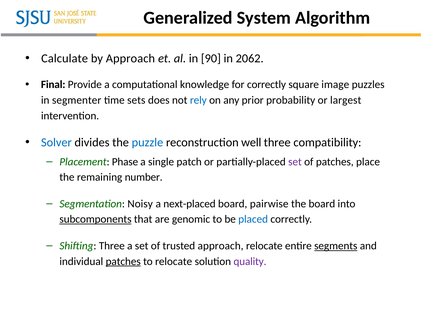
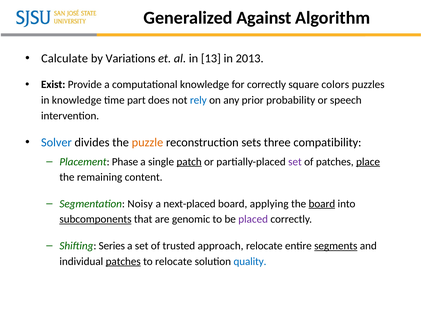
System: System -> Against
by Approach: Approach -> Variations
90: 90 -> 13
2062: 2062 -> 2013
Final: Final -> Exist
image: image -> colors
in segmenter: segmenter -> knowledge
sets: sets -> part
largest: largest -> speech
puzzle colour: blue -> orange
well: well -> sets
patch underline: none -> present
place underline: none -> present
number: number -> content
pairwise: pairwise -> applying
board at (322, 204) underline: none -> present
placed colour: blue -> purple
Shifting Three: Three -> Series
quality colour: purple -> blue
